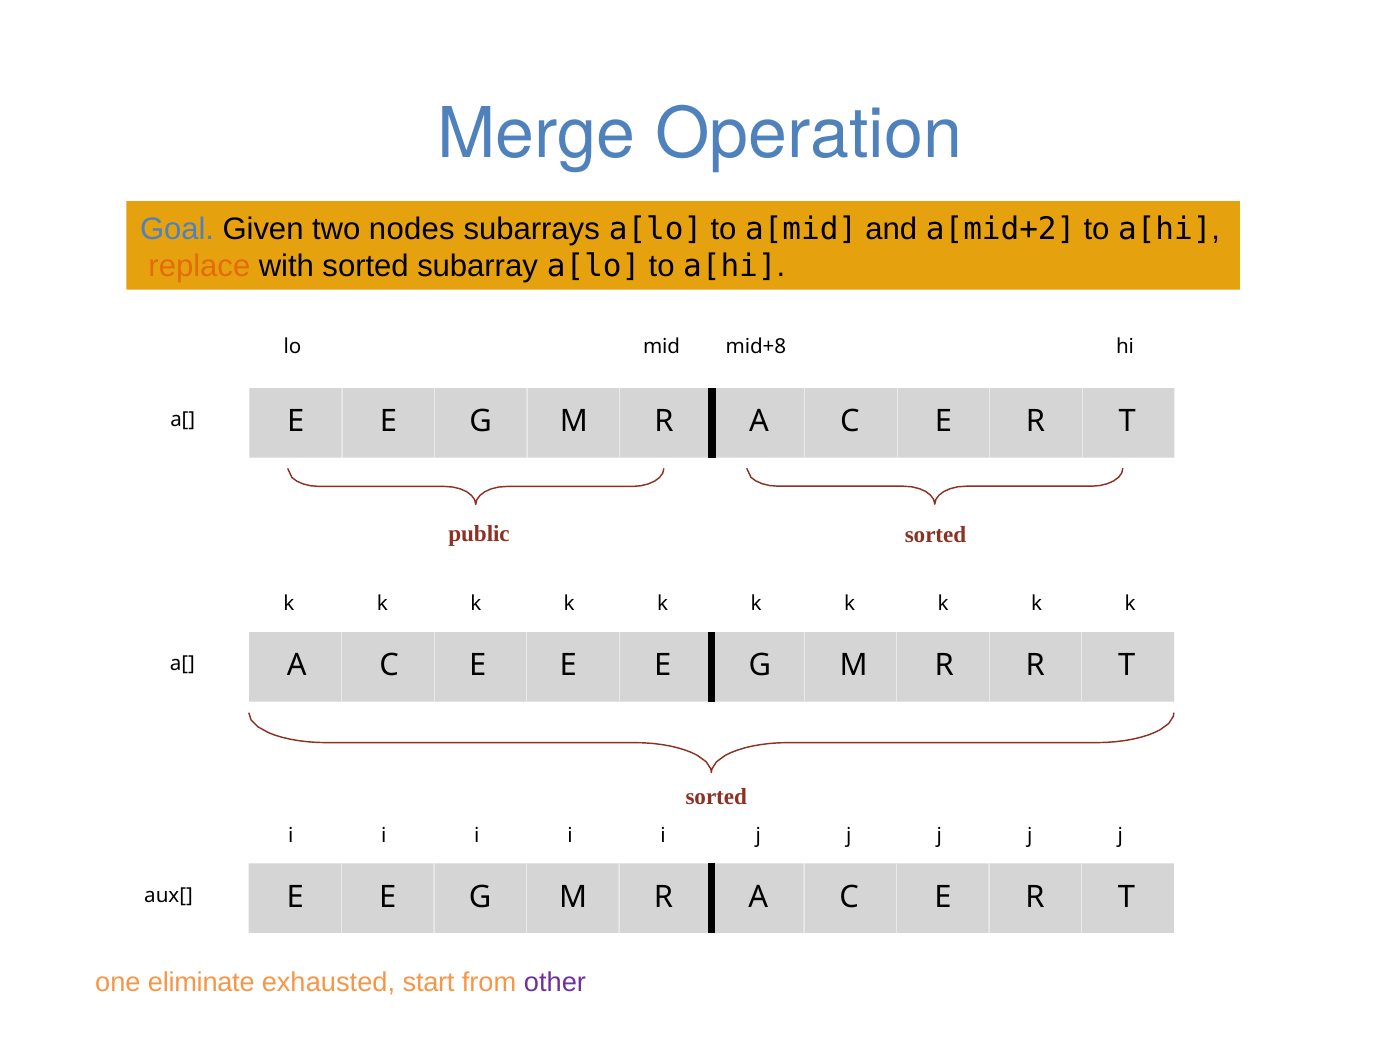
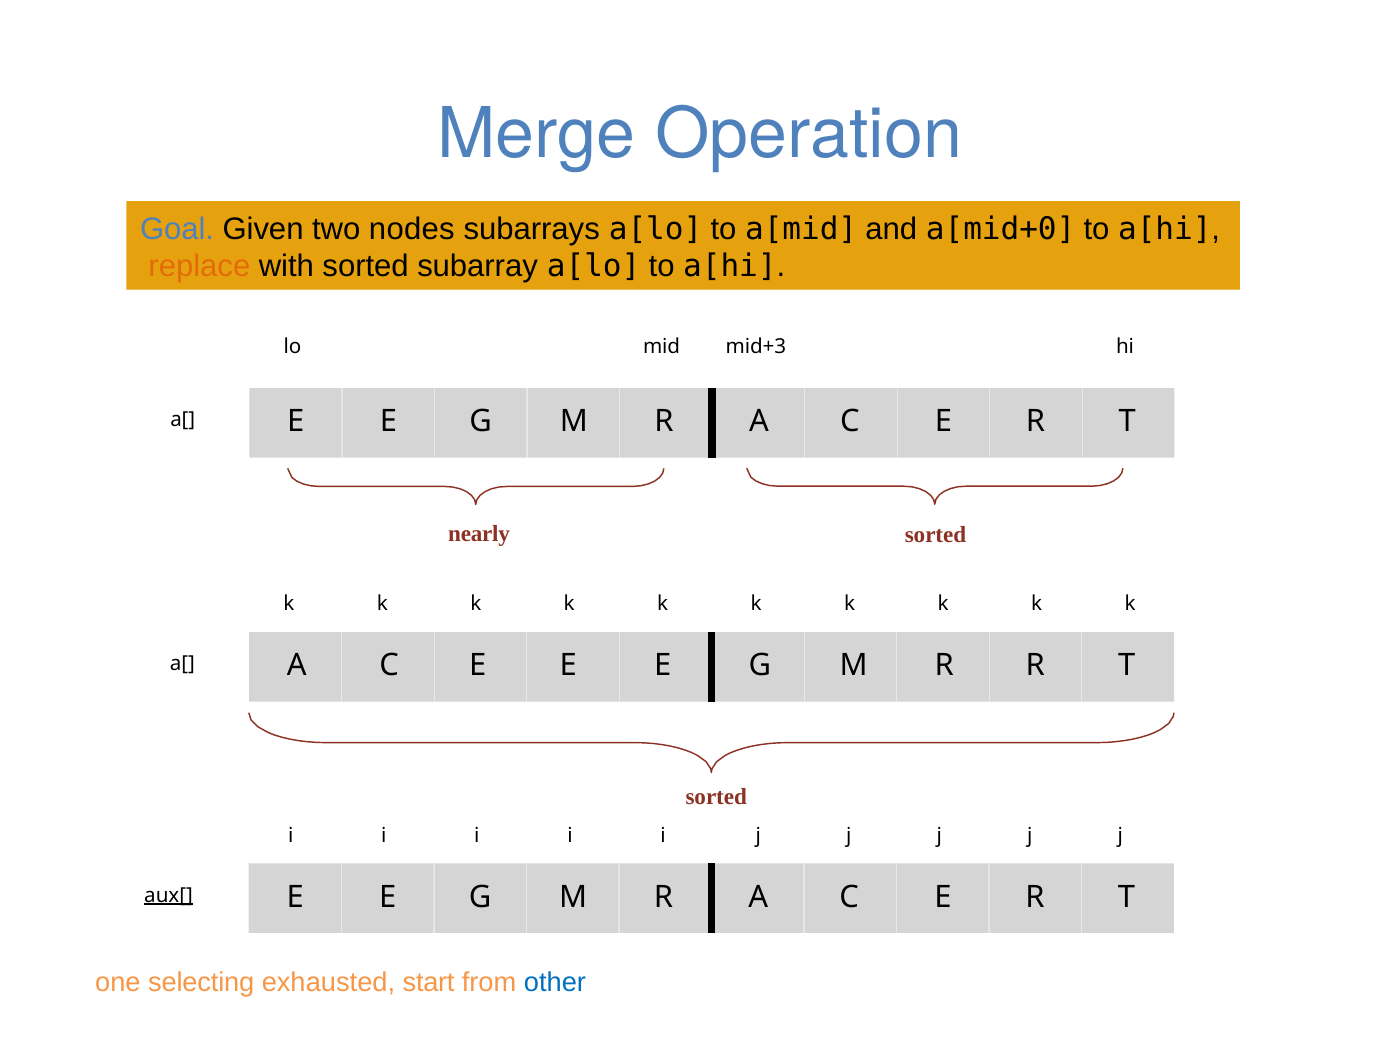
a[mid+2: a[mid+2 -> a[mid+0
mid+8: mid+8 -> mid+3
public: public -> nearly
aux[ underline: none -> present
eliminate: eliminate -> selecting
other colour: purple -> blue
